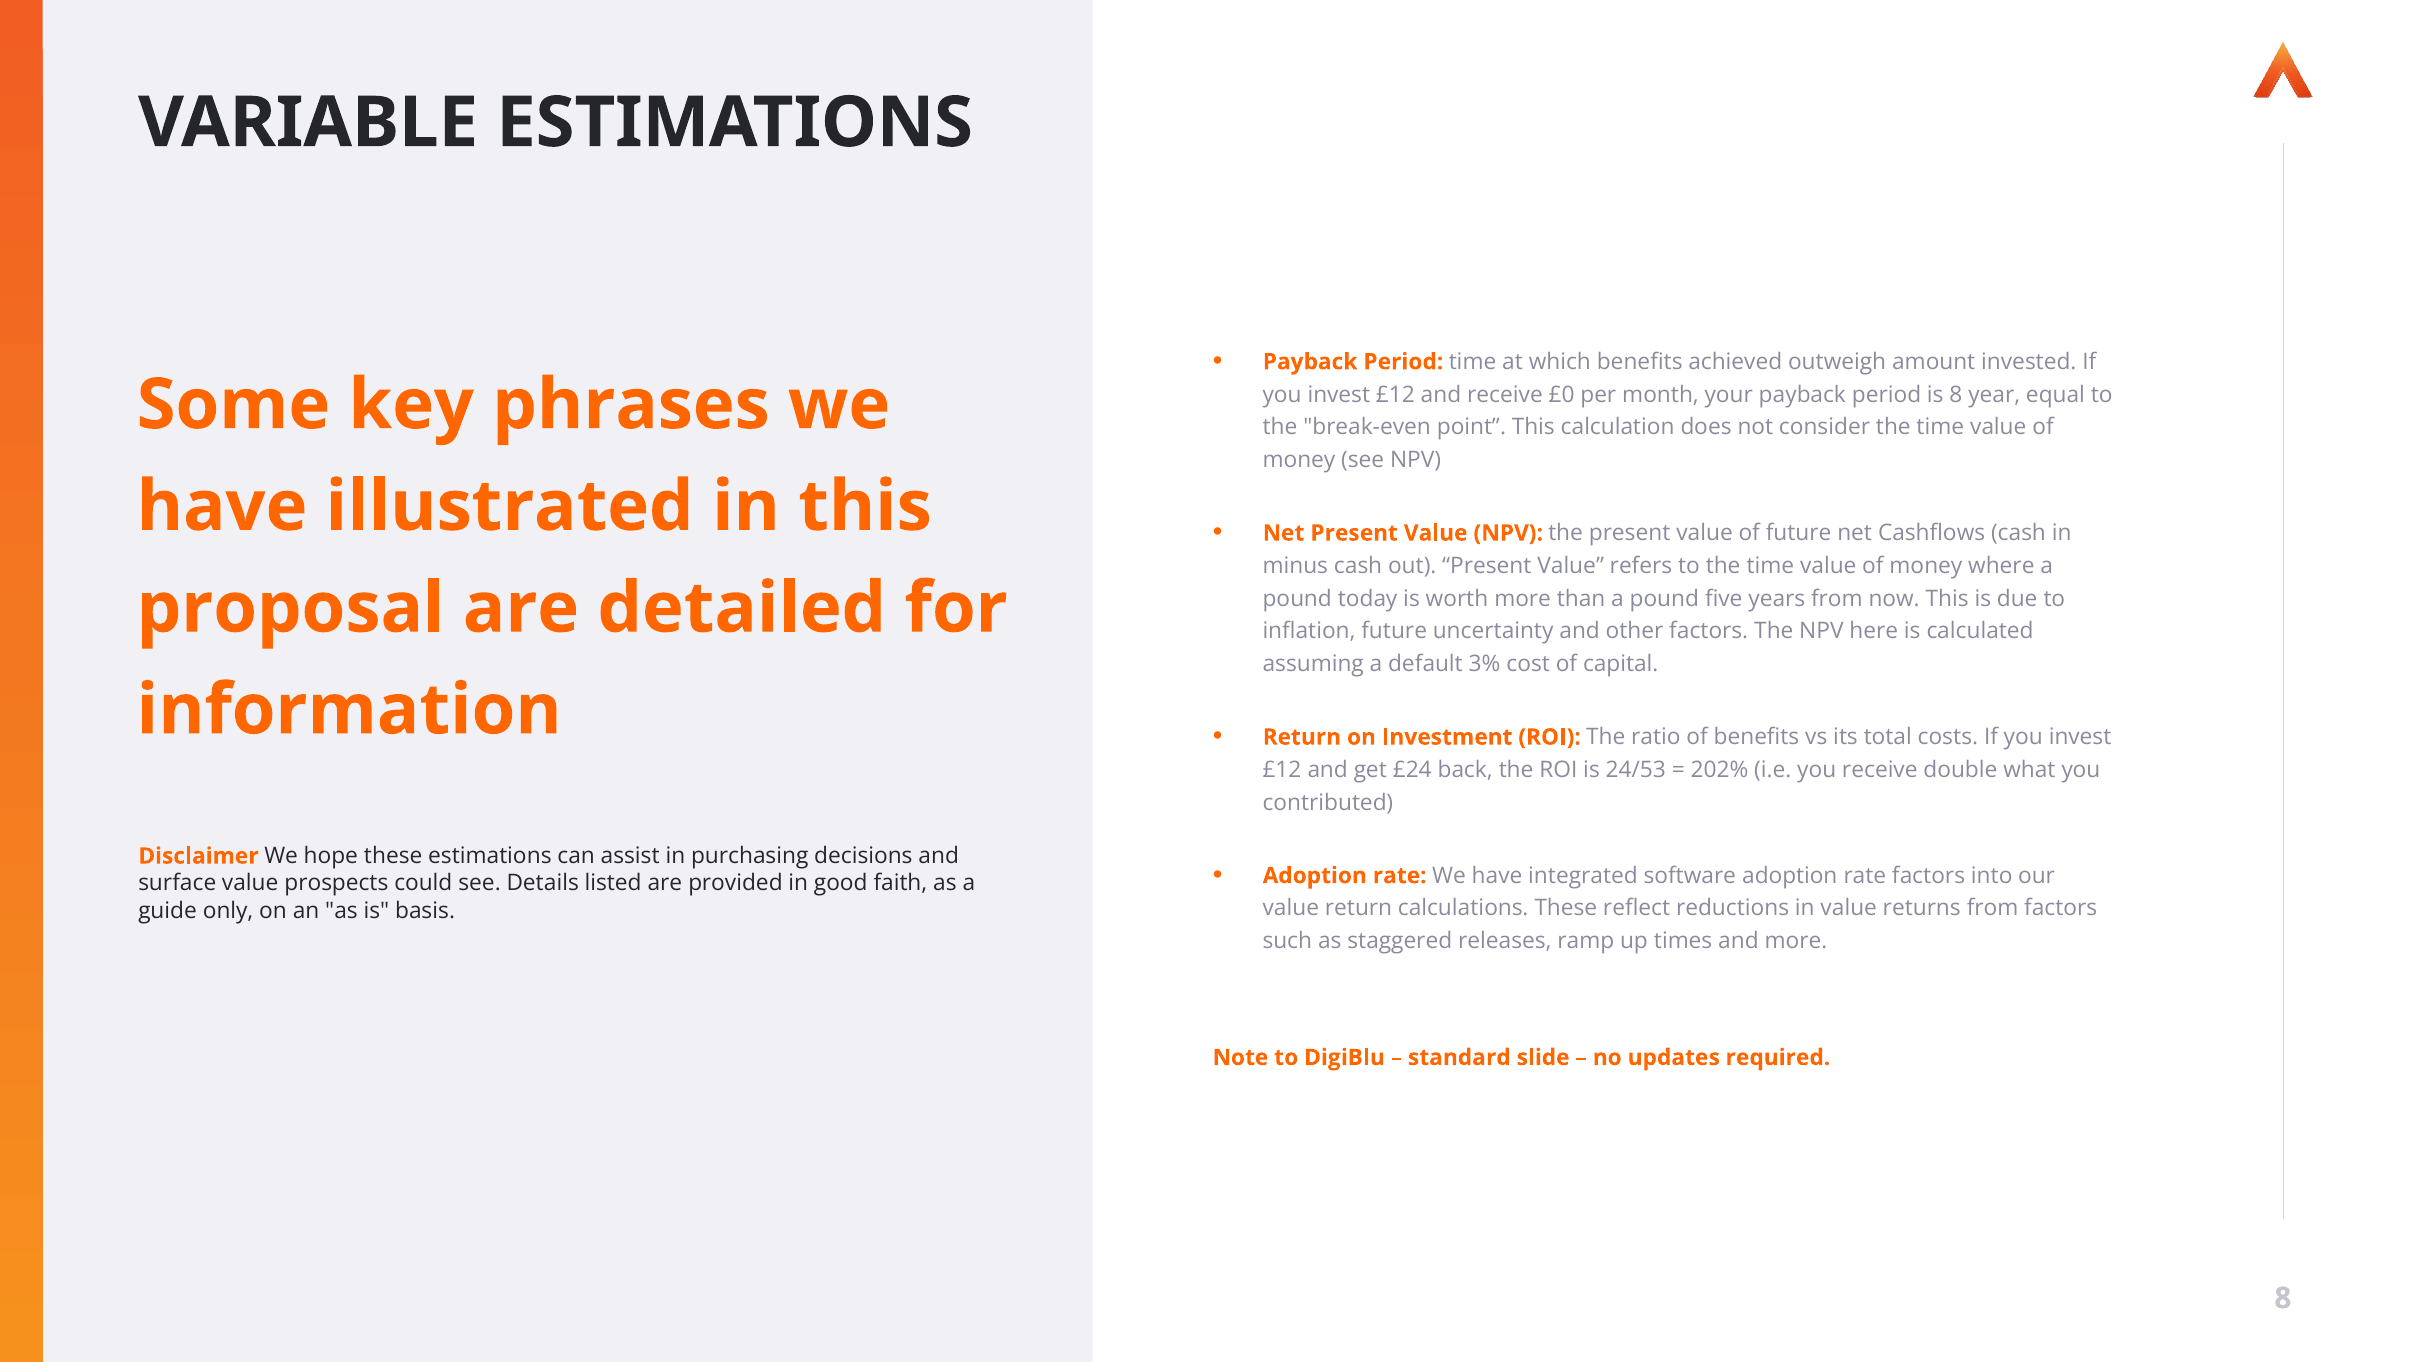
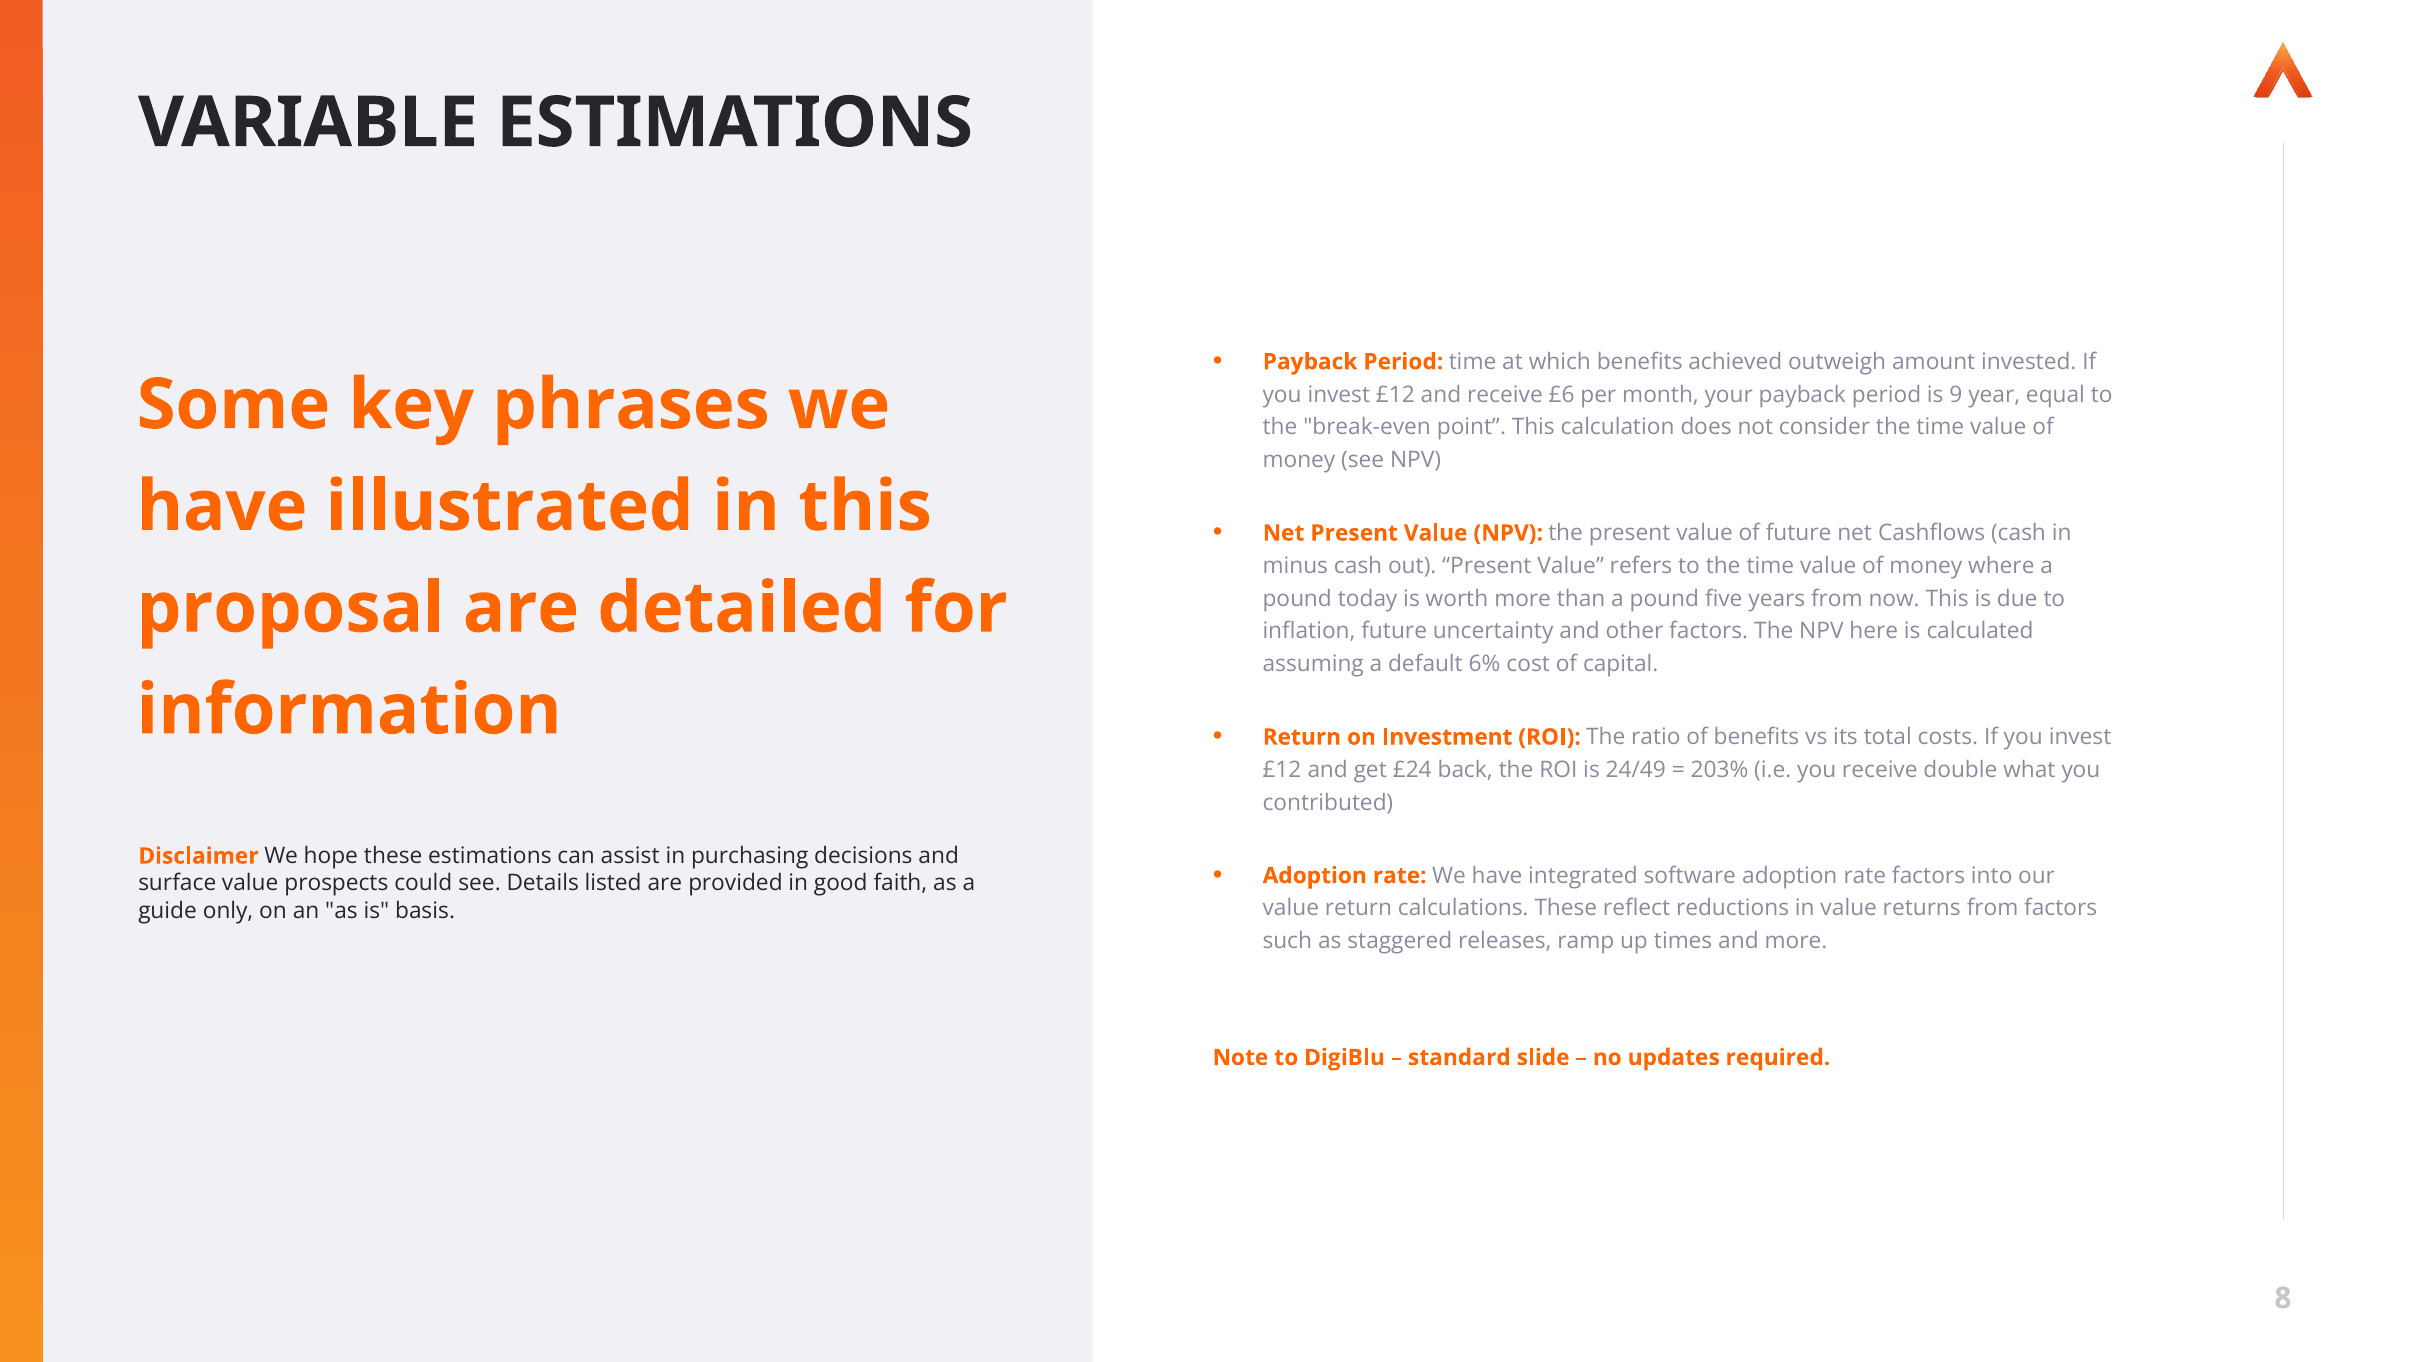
£0: £0 -> £6
is 8: 8 -> 9
3%: 3% -> 6%
24/53: 24/53 -> 24/49
202%: 202% -> 203%
